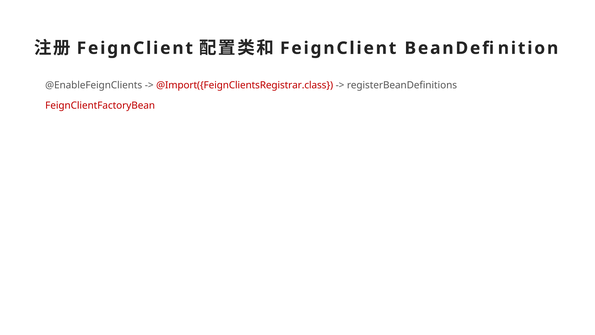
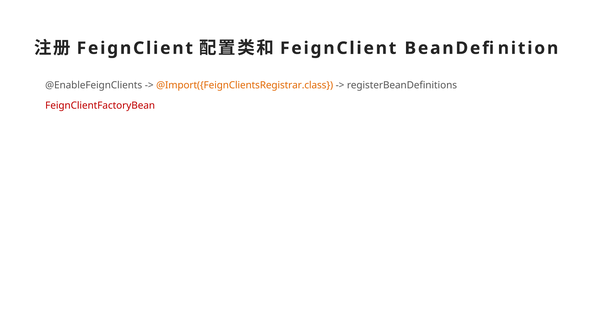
@Import({FeignClientsRegistrar.class colour: red -> orange
